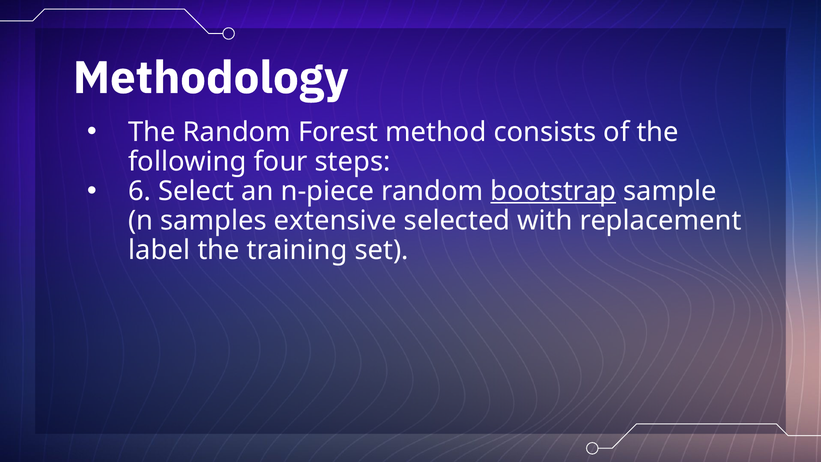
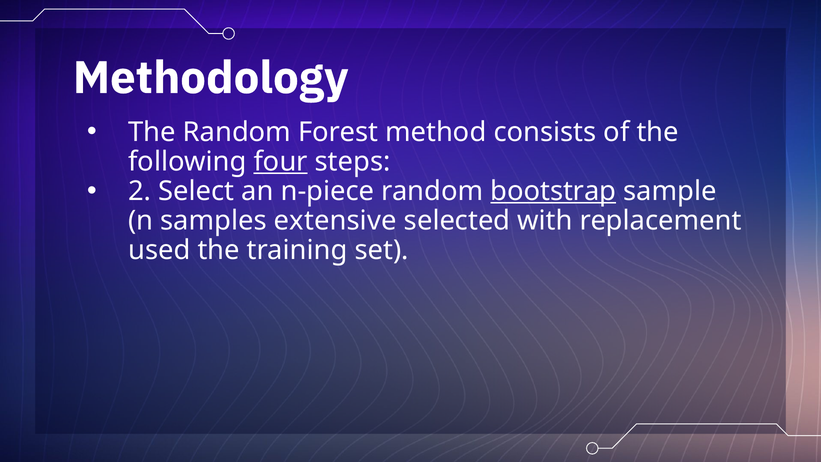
four underline: none -> present
6: 6 -> 2
label: label -> used
